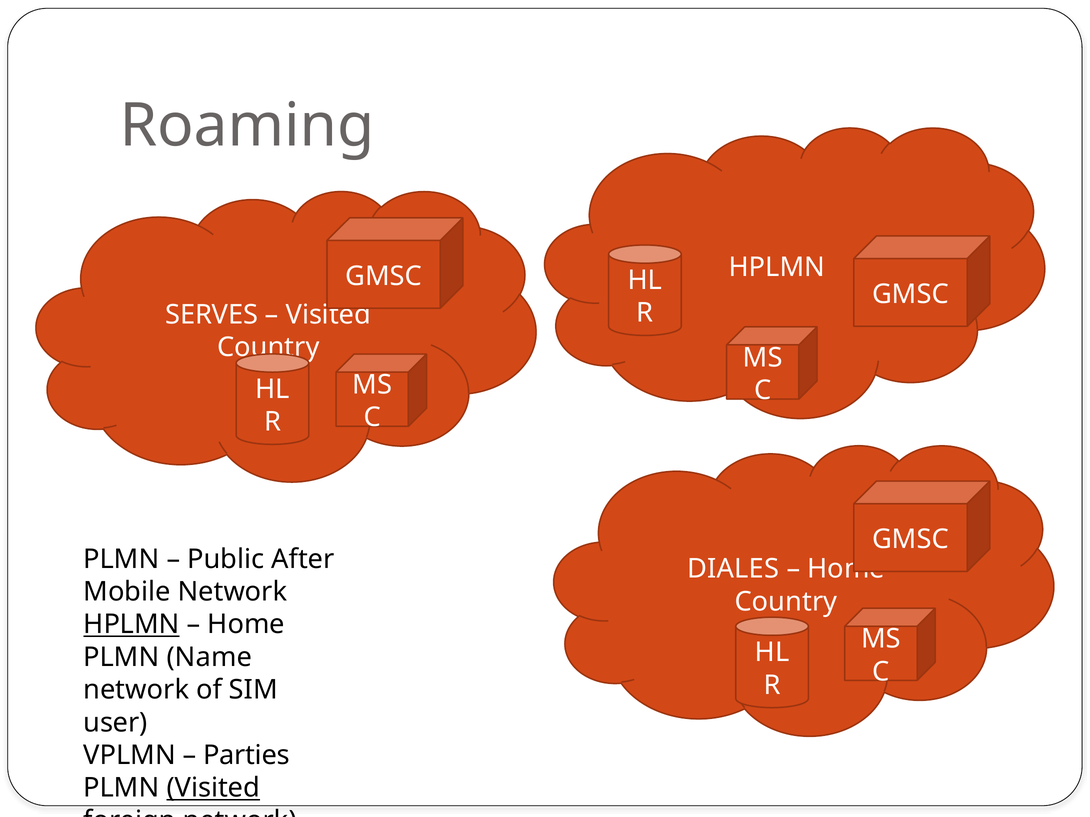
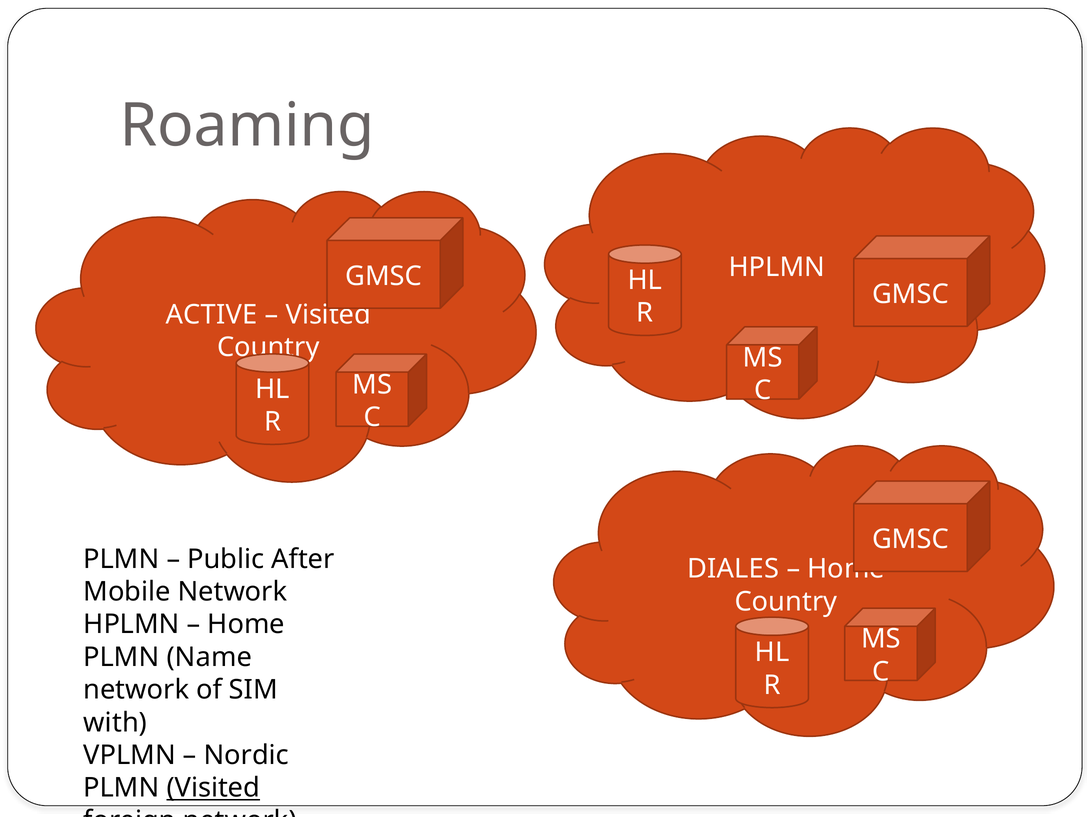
SERVES: SERVES -> ACTIVE
HPLMN at (131, 625) underline: present -> none
user: user -> with
Parties: Parties -> Nordic
